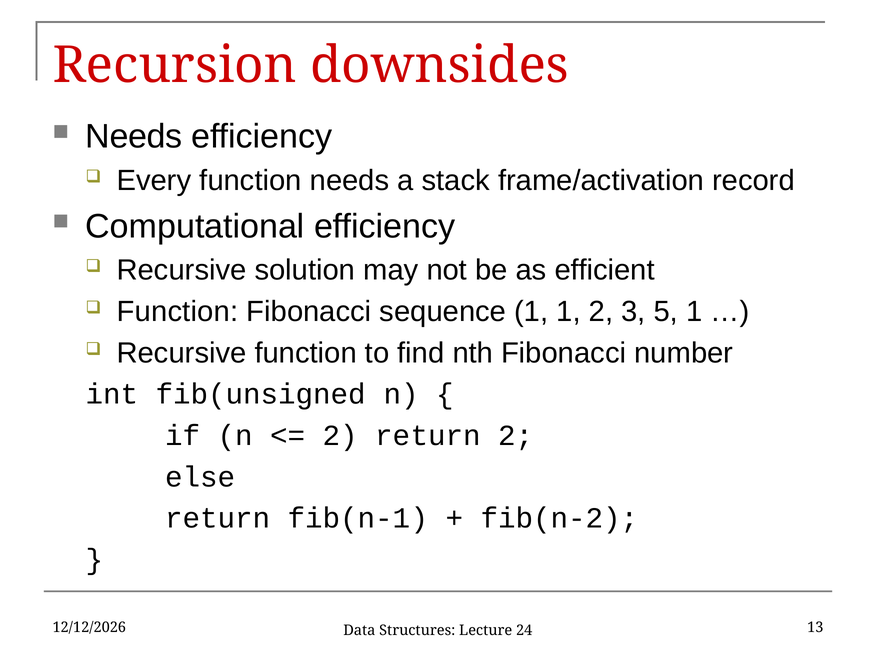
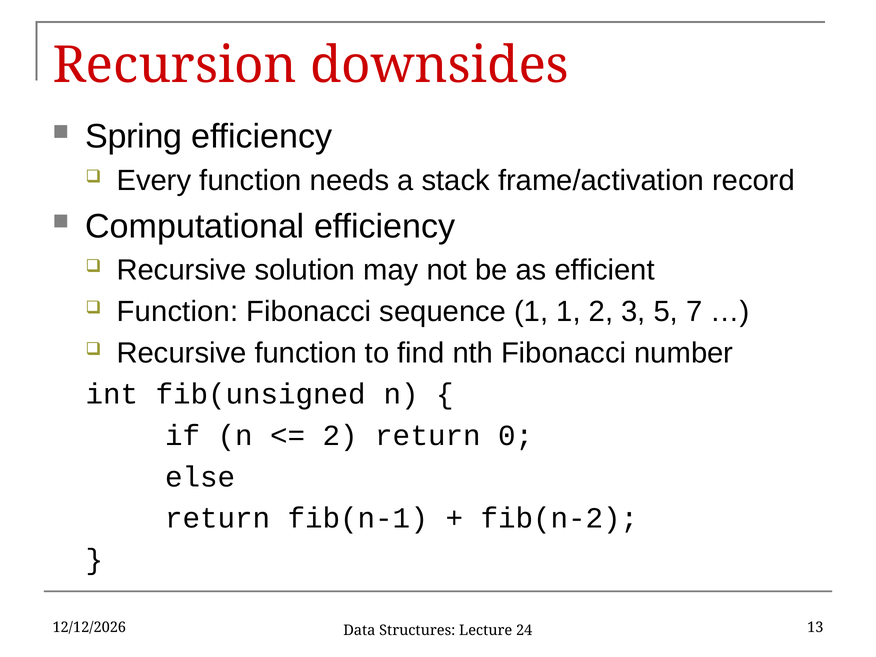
Needs at (134, 137): Needs -> Spring
5 1: 1 -> 7
return 2: 2 -> 0
